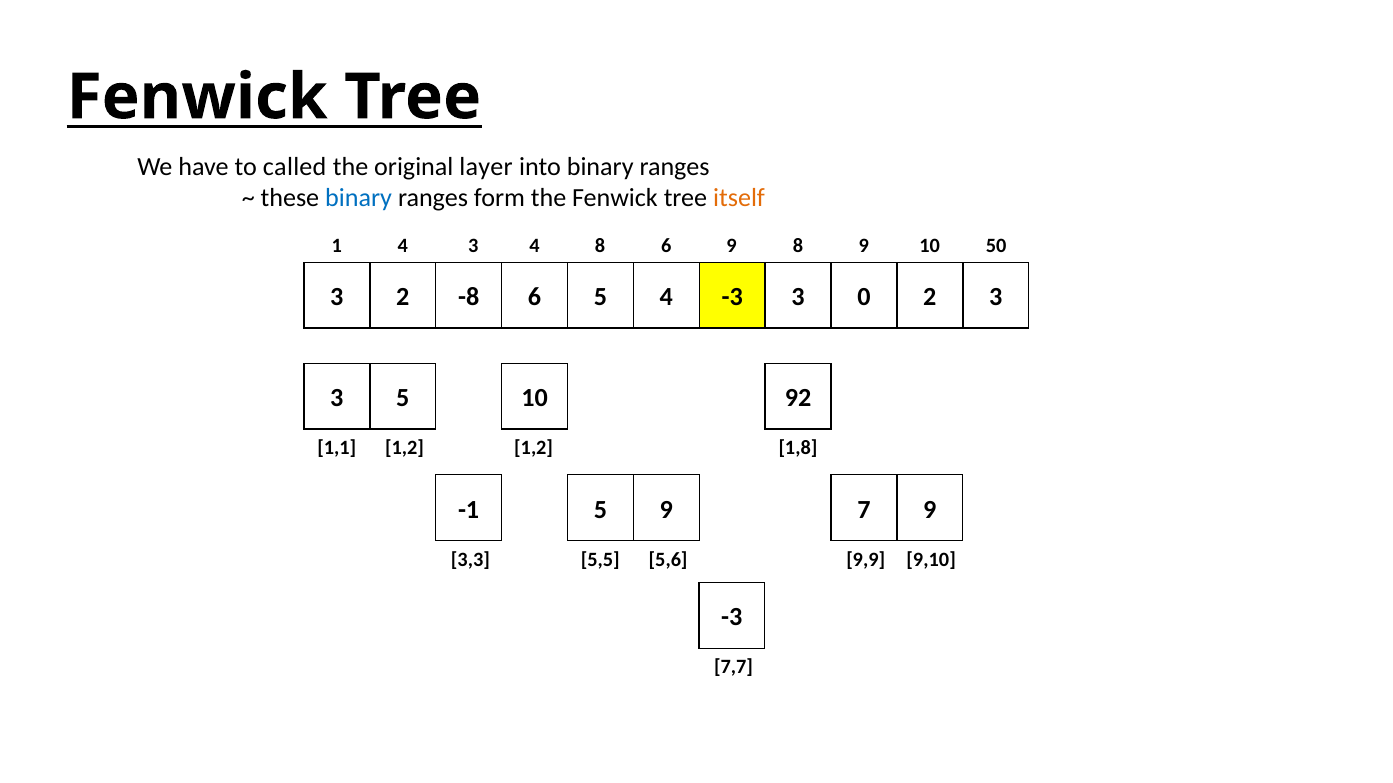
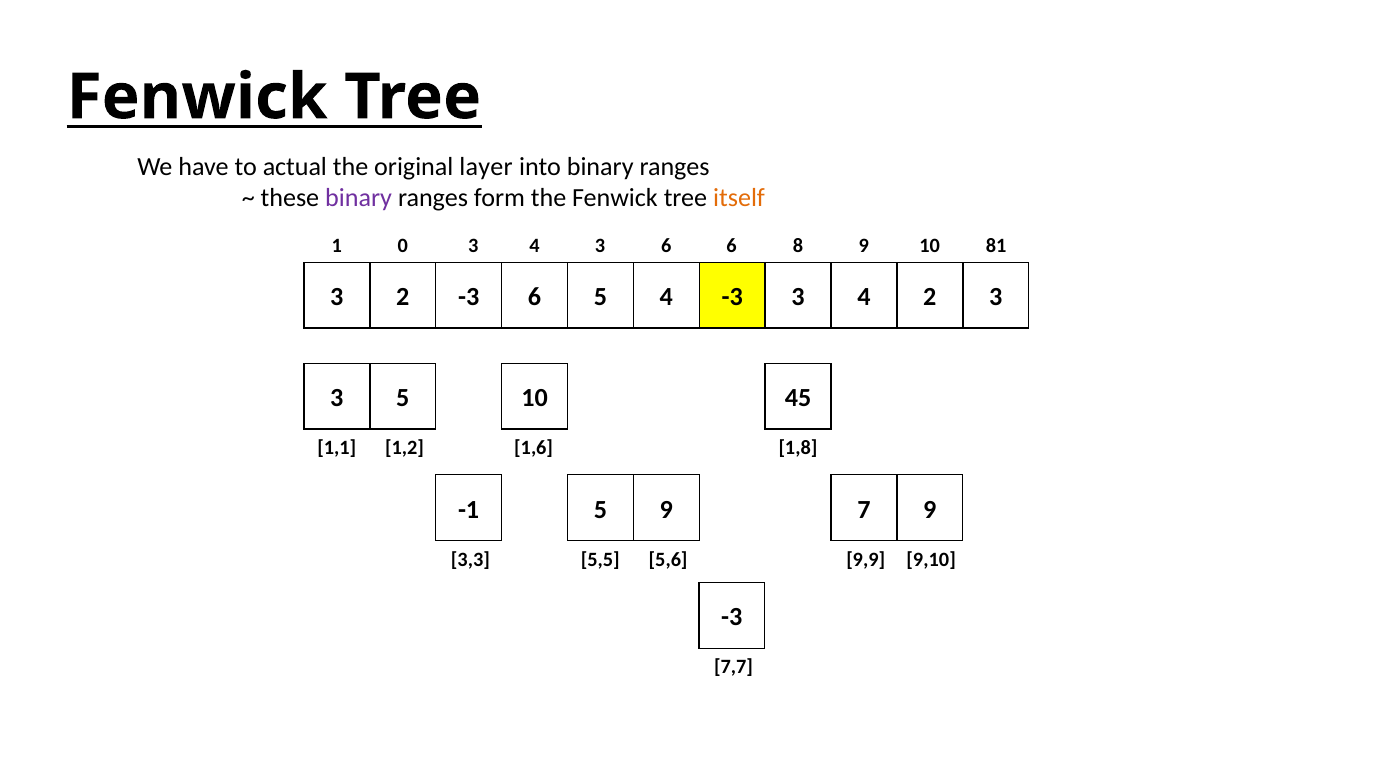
called: called -> actual
binary at (359, 198) colour: blue -> purple
1 4: 4 -> 0
4 8: 8 -> 3
6 9: 9 -> 6
50: 50 -> 81
2 -8: -8 -> -3
-3 3 0: 0 -> 4
92: 92 -> 45
1,2 1,2: 1,2 -> 1,6
